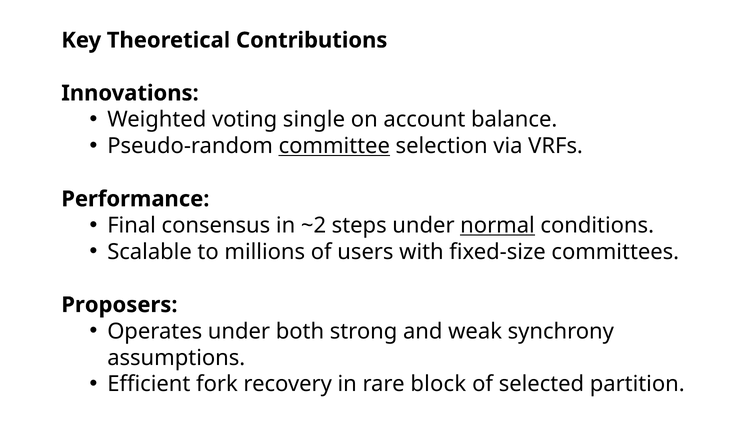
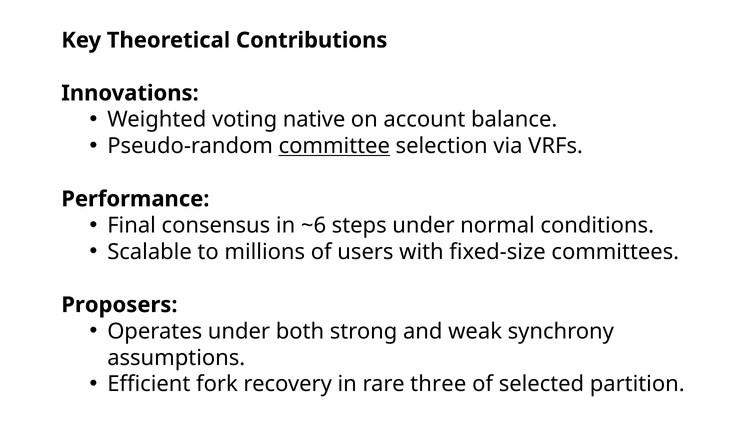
single: single -> native
~2: ~2 -> ~6
normal underline: present -> none
block: block -> three
